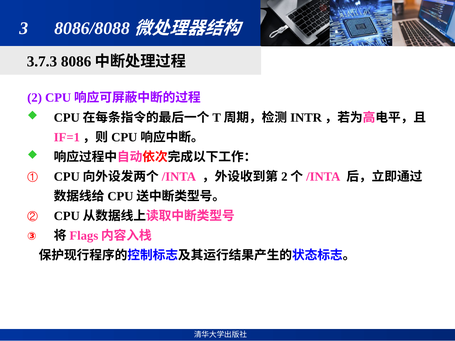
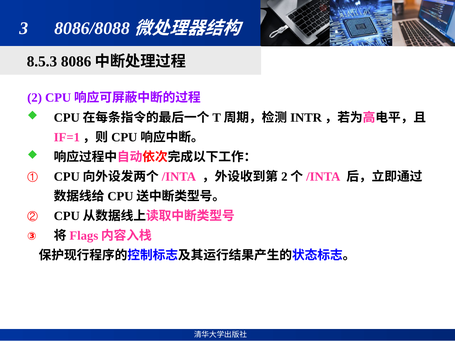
3.7.3: 3.7.3 -> 8.5.3
